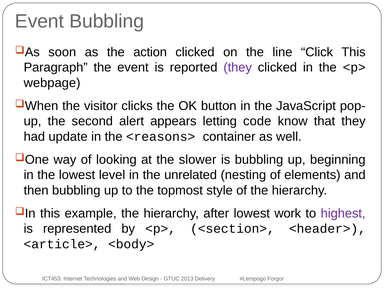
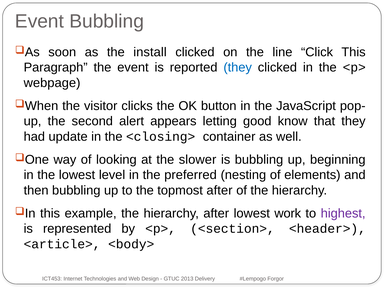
action: action -> install
they at (238, 67) colour: purple -> blue
code: code -> good
<reasons>: <reasons> -> <closing>
unrelated: unrelated -> preferred
topmost style: style -> after
